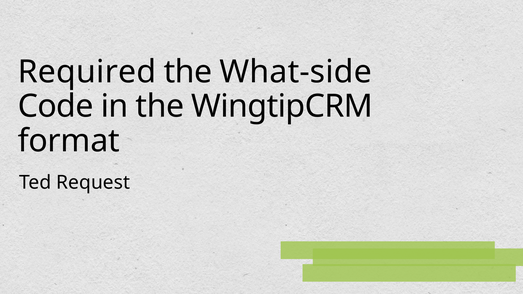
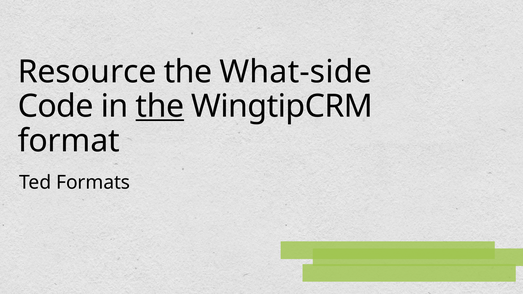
Required: Required -> Resource
the at (160, 106) underline: none -> present
Request: Request -> Formats
